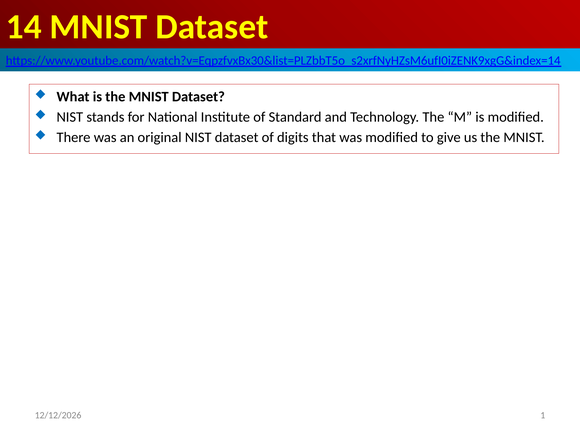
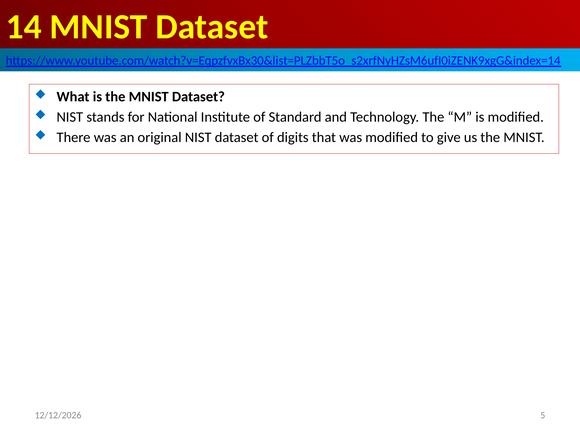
1: 1 -> 5
